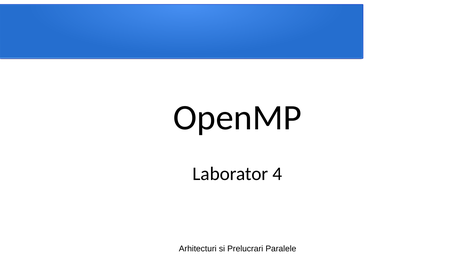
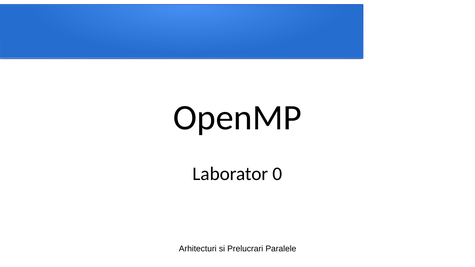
4: 4 -> 0
